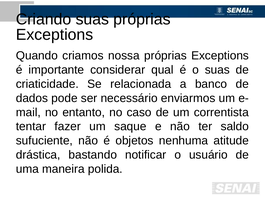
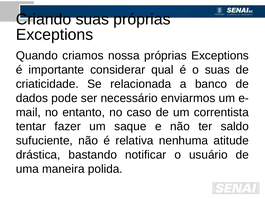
objetos: objetos -> relativa
